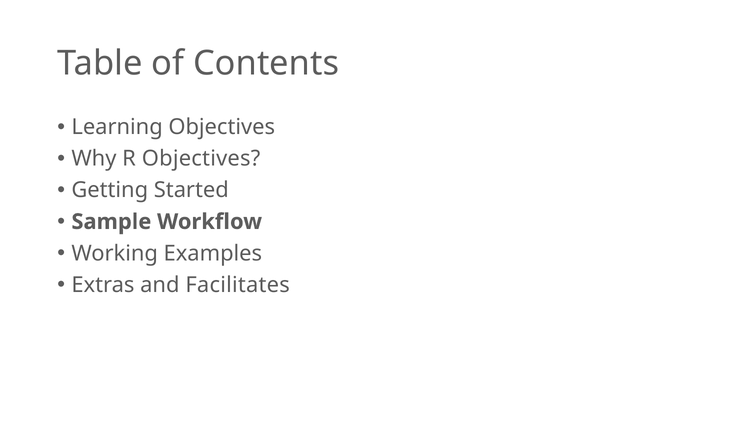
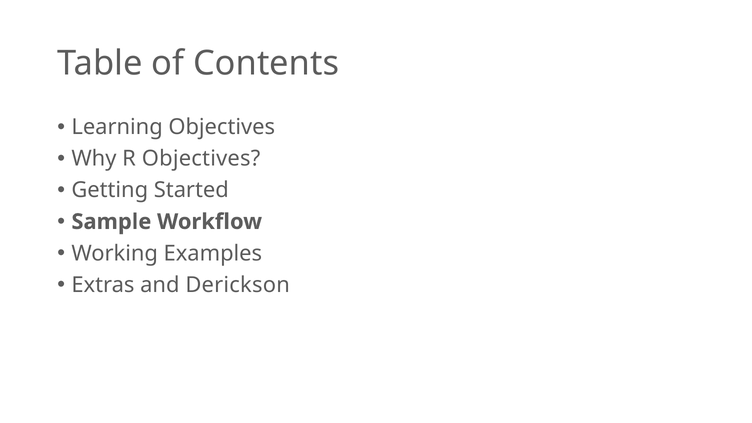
Facilitates: Facilitates -> Derickson
